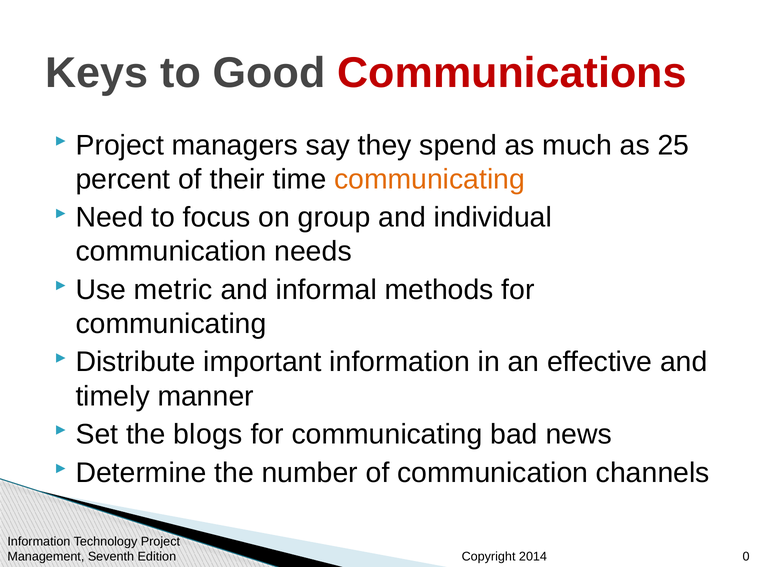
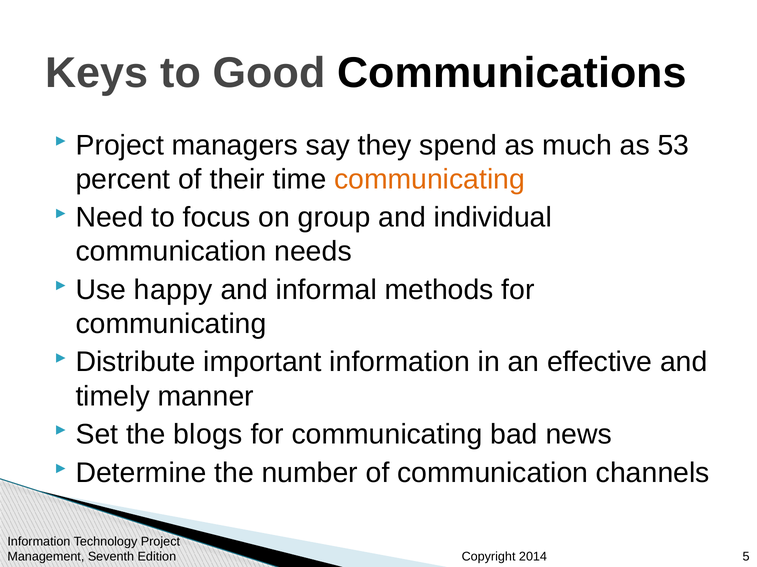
Communications colour: red -> black
25: 25 -> 53
metric: metric -> happy
0: 0 -> 5
